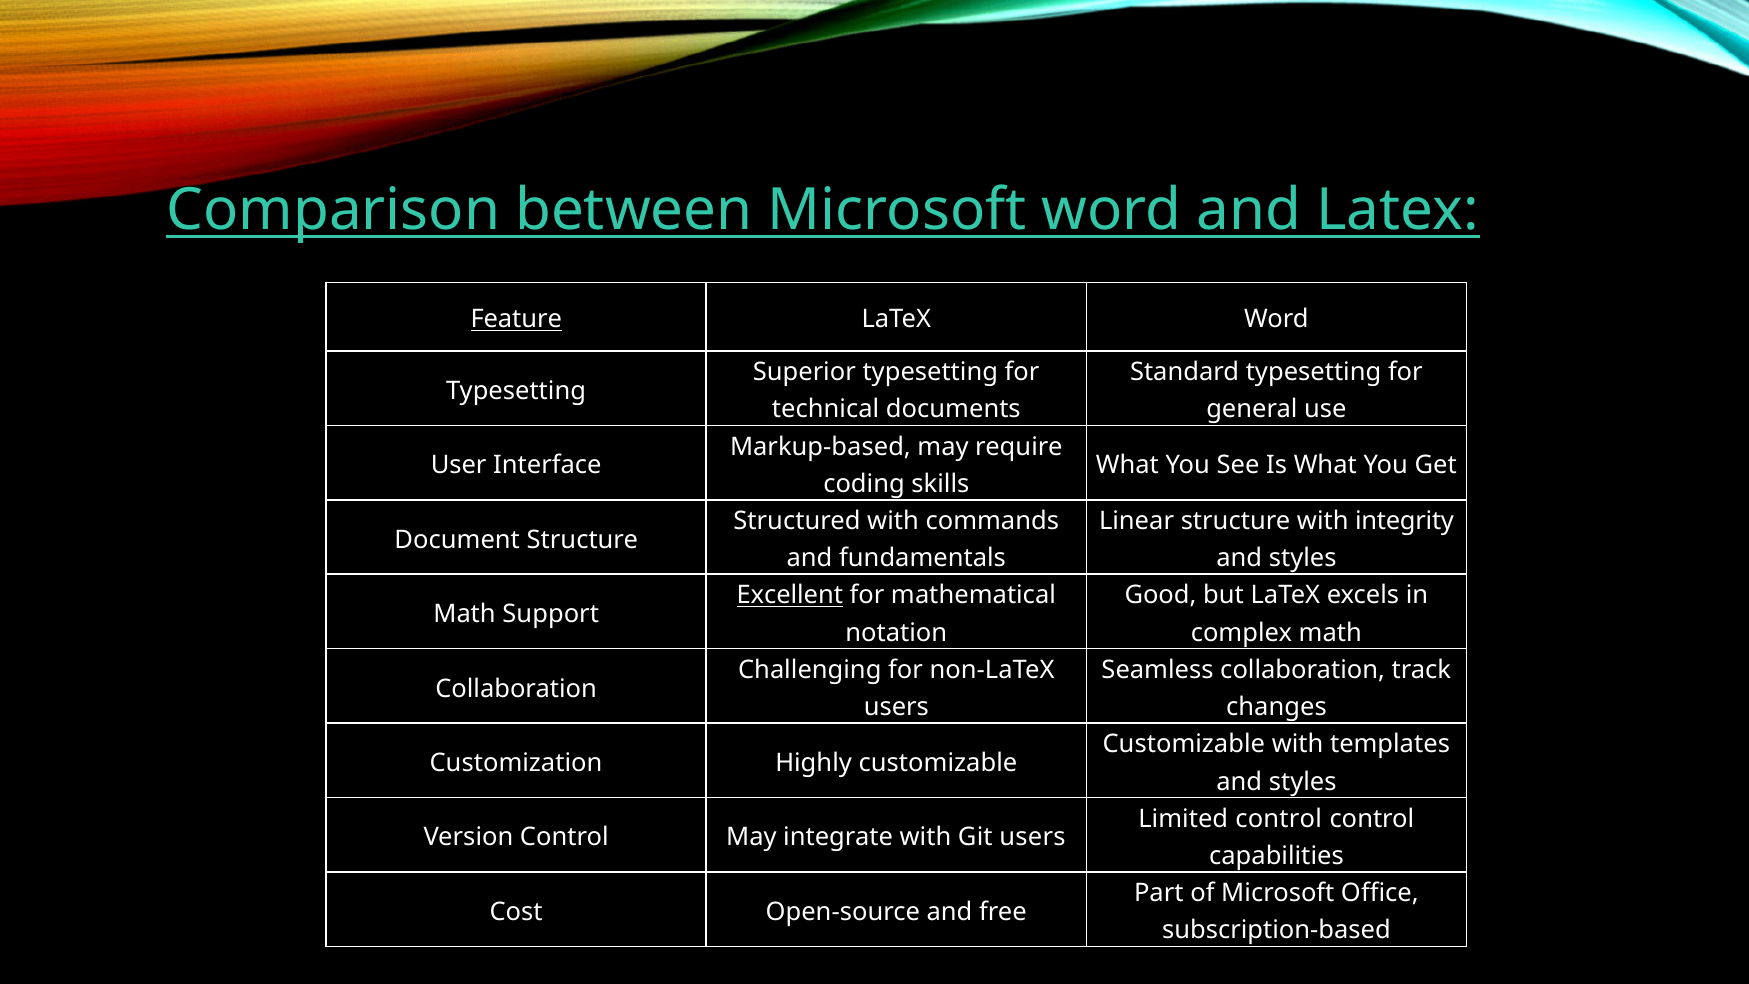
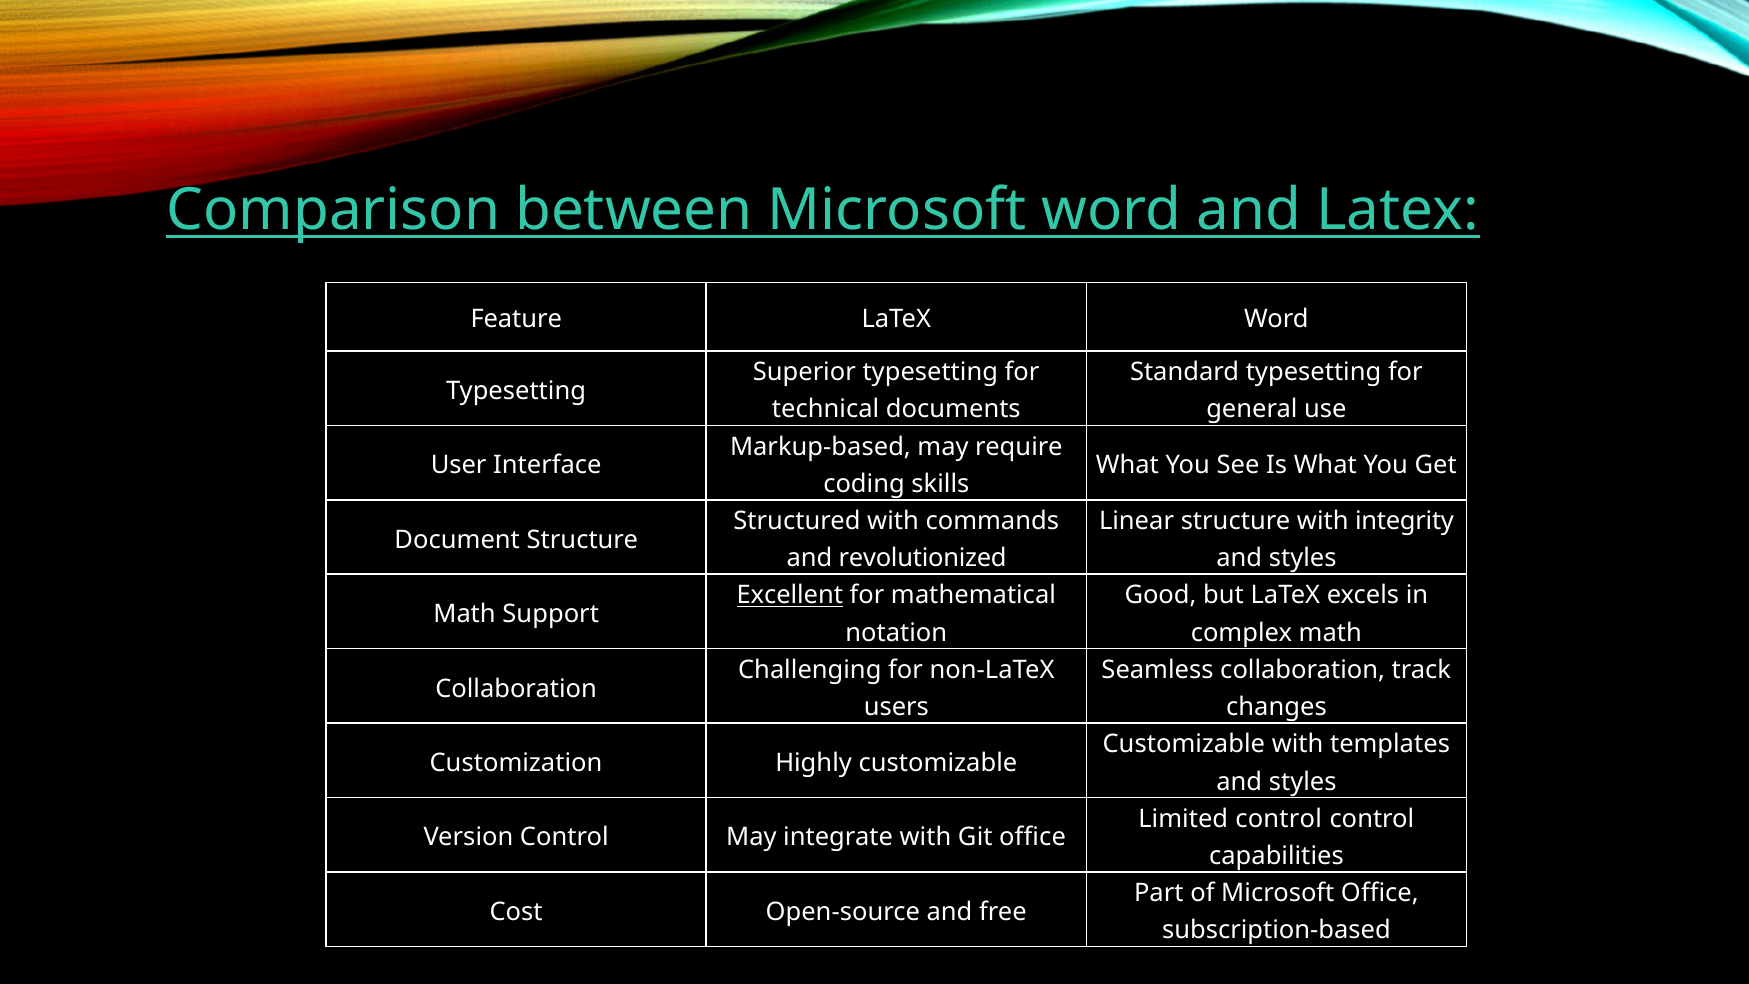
Feature underline: present -> none
fundamentals: fundamentals -> revolutionized
Git users: users -> office
